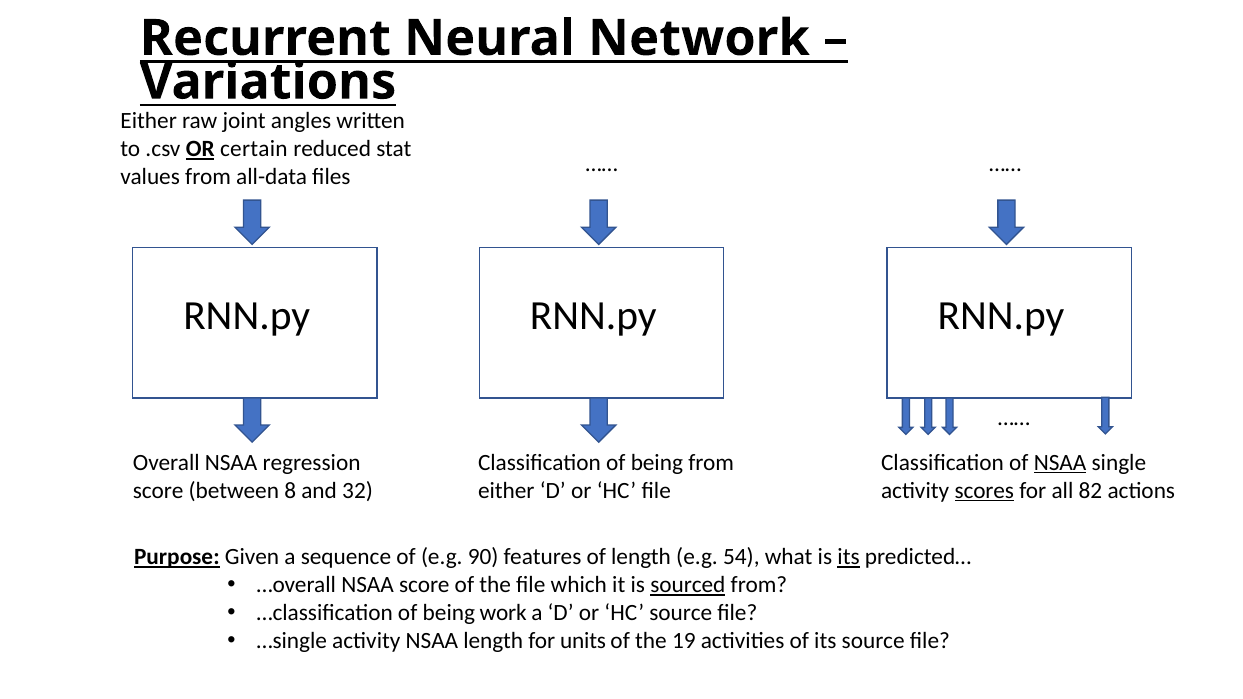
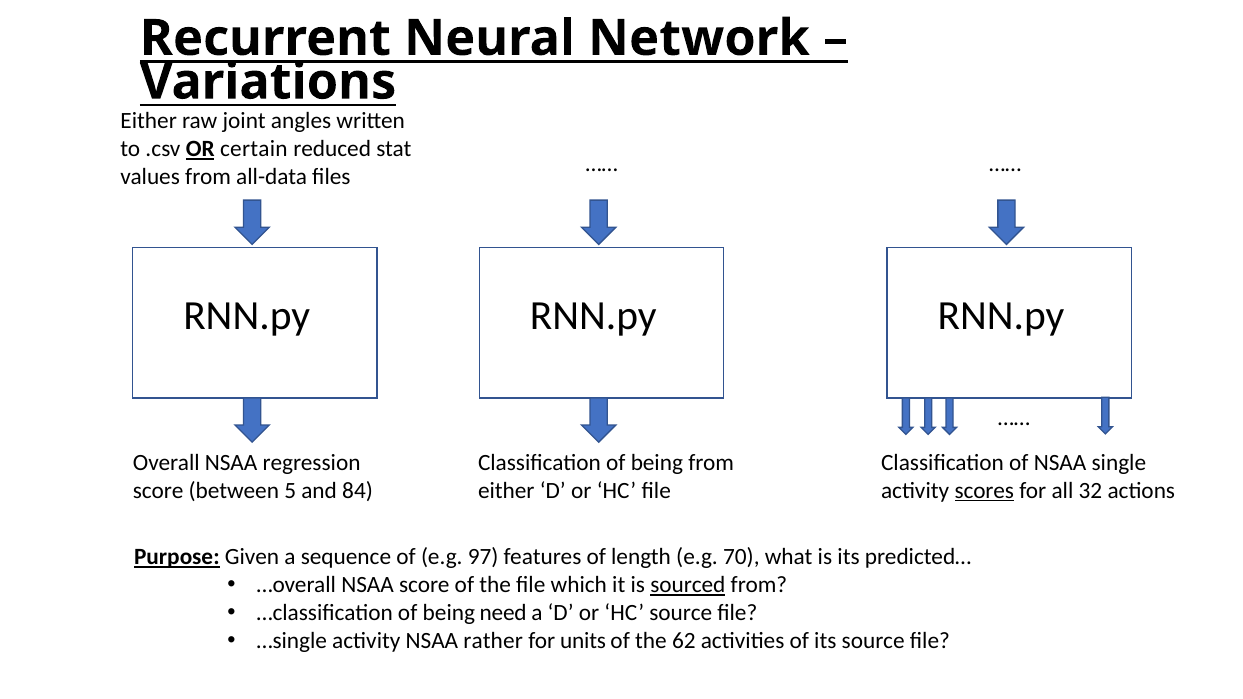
NSAA at (1060, 463) underline: present -> none
8: 8 -> 5
32: 32 -> 84
82: 82 -> 32
90: 90 -> 97
54: 54 -> 70
its at (849, 557) underline: present -> none
work: work -> need
NSAA length: length -> rather
19: 19 -> 62
